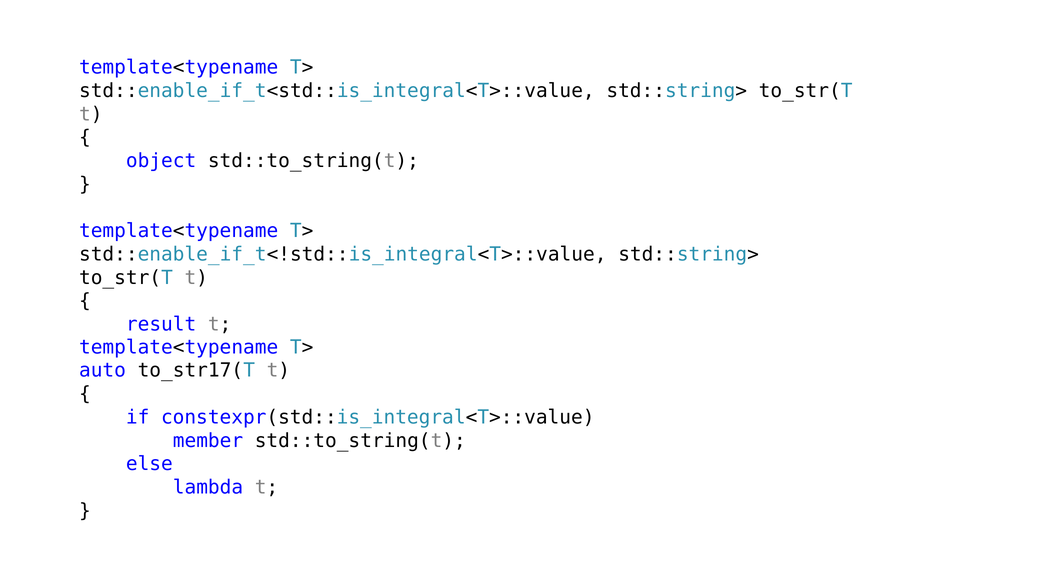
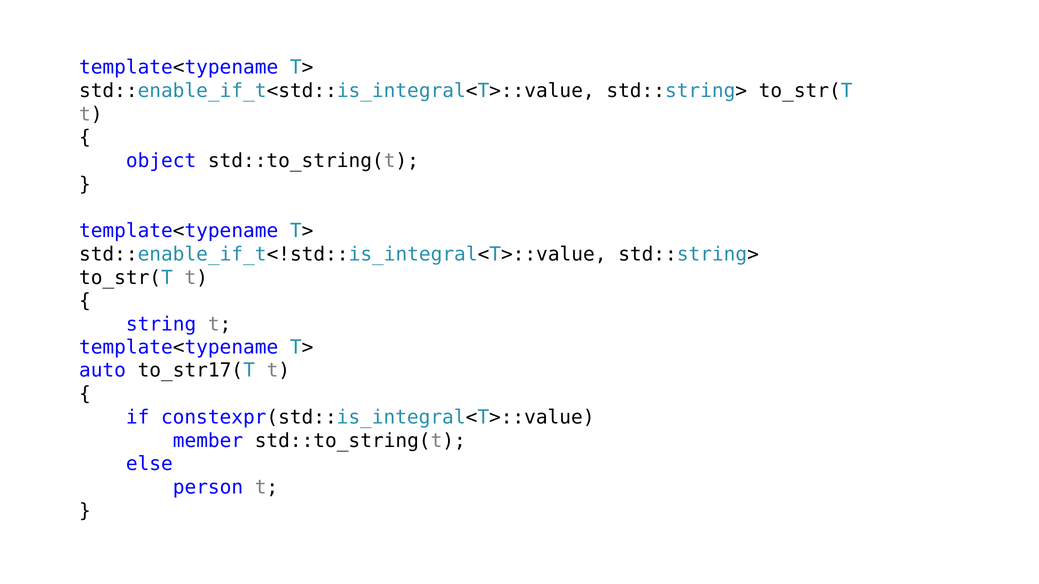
result: result -> string
lambda: lambda -> person
